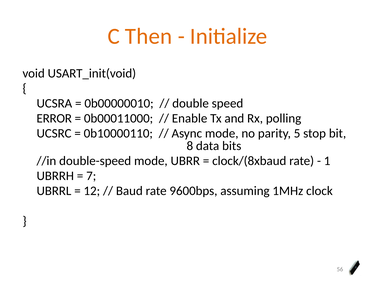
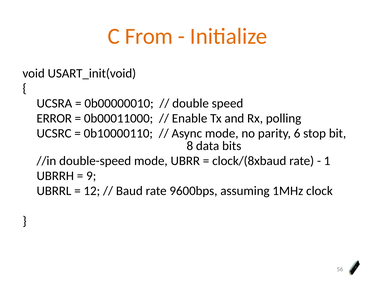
Then: Then -> From
5: 5 -> 6
7: 7 -> 9
